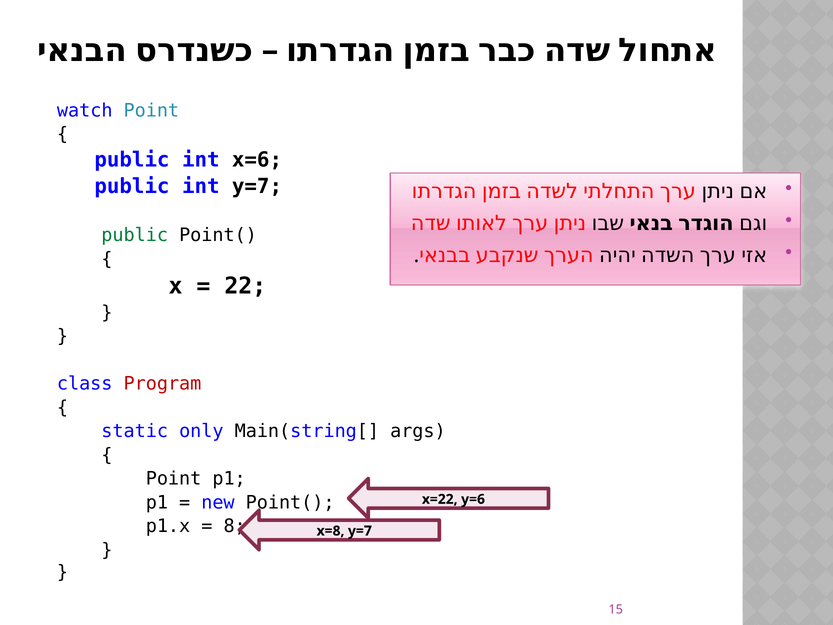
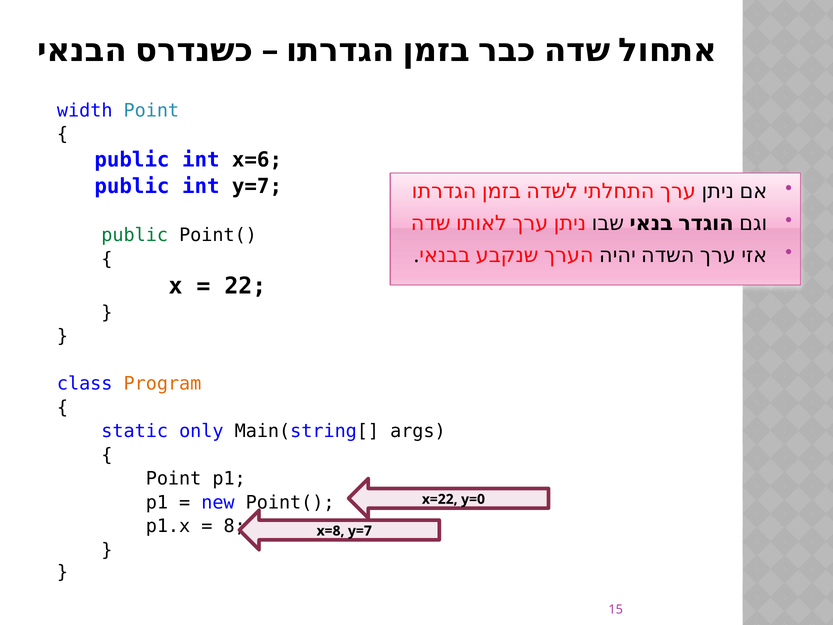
watch: watch -> width
Program colour: red -> orange
y=6: y=6 -> y=0
